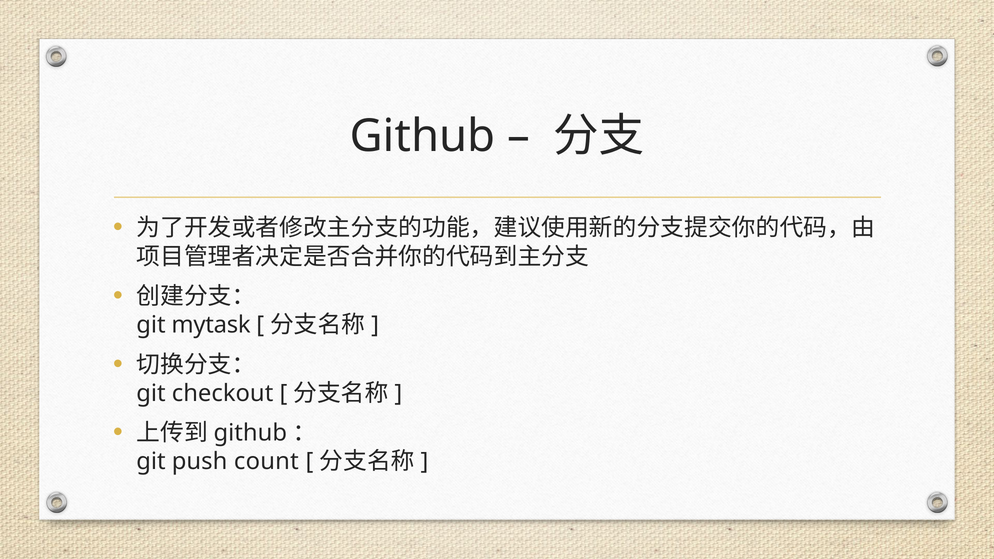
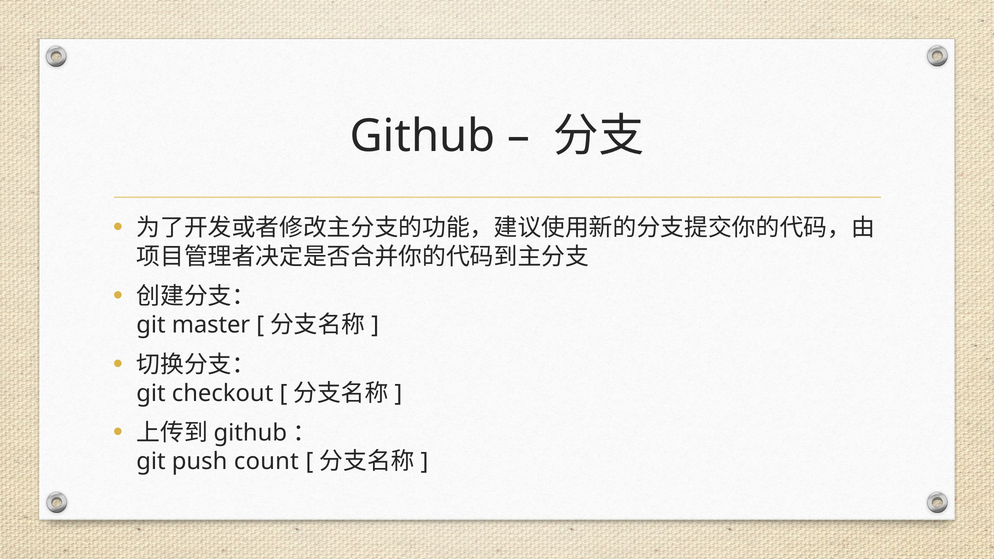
mytask: mytask -> master
